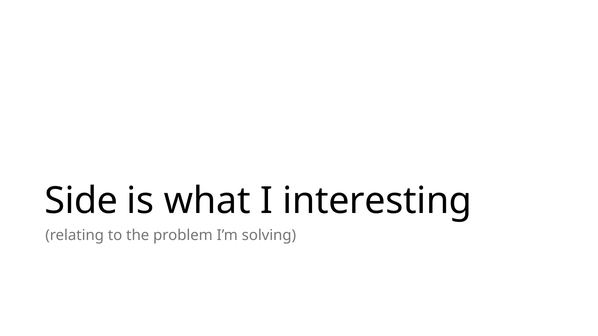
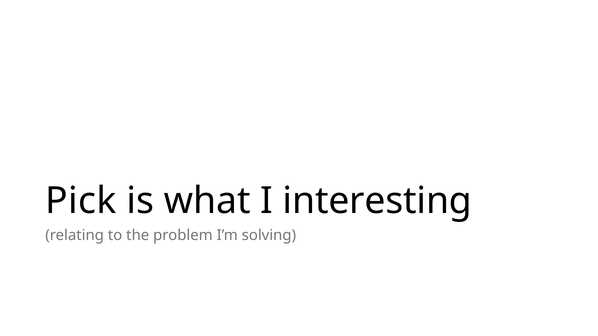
Side: Side -> Pick
